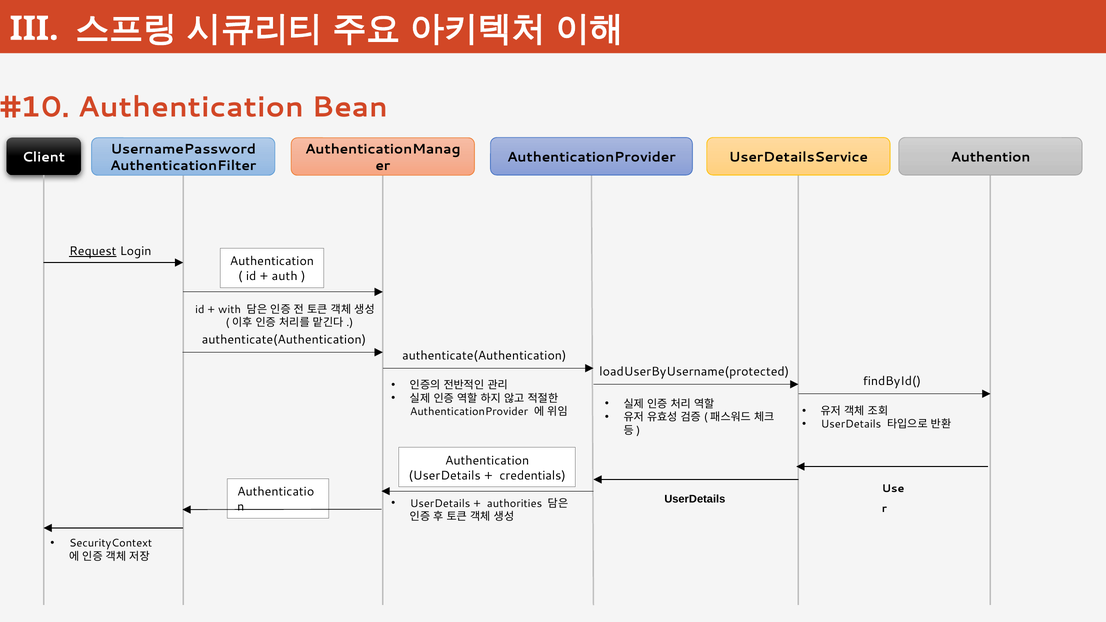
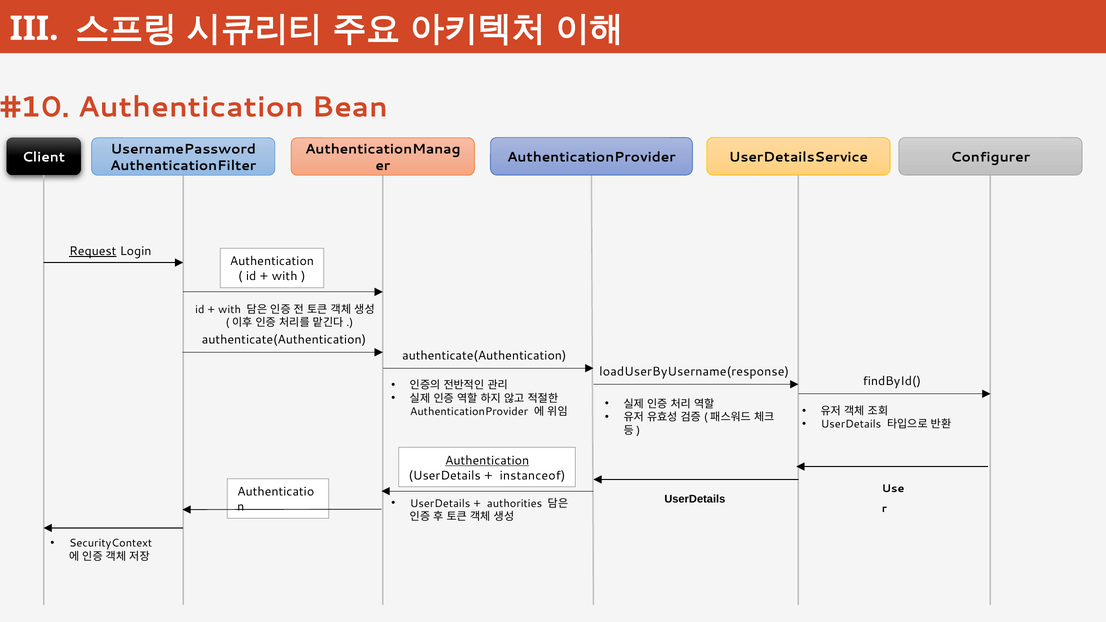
Authention: Authention -> Configurer
auth at (285, 276): auth -> with
loadUserByUsername(protected: loadUserByUsername(protected -> loadUserByUsername(response
Authentication at (487, 461) underline: none -> present
credentials: credentials -> instanceof
